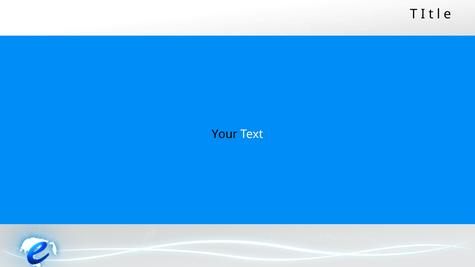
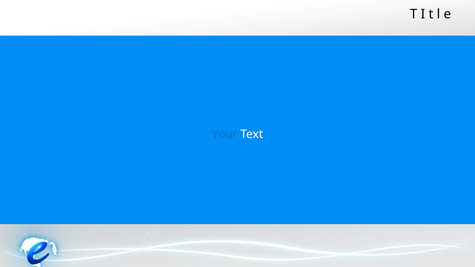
Your colour: black -> blue
